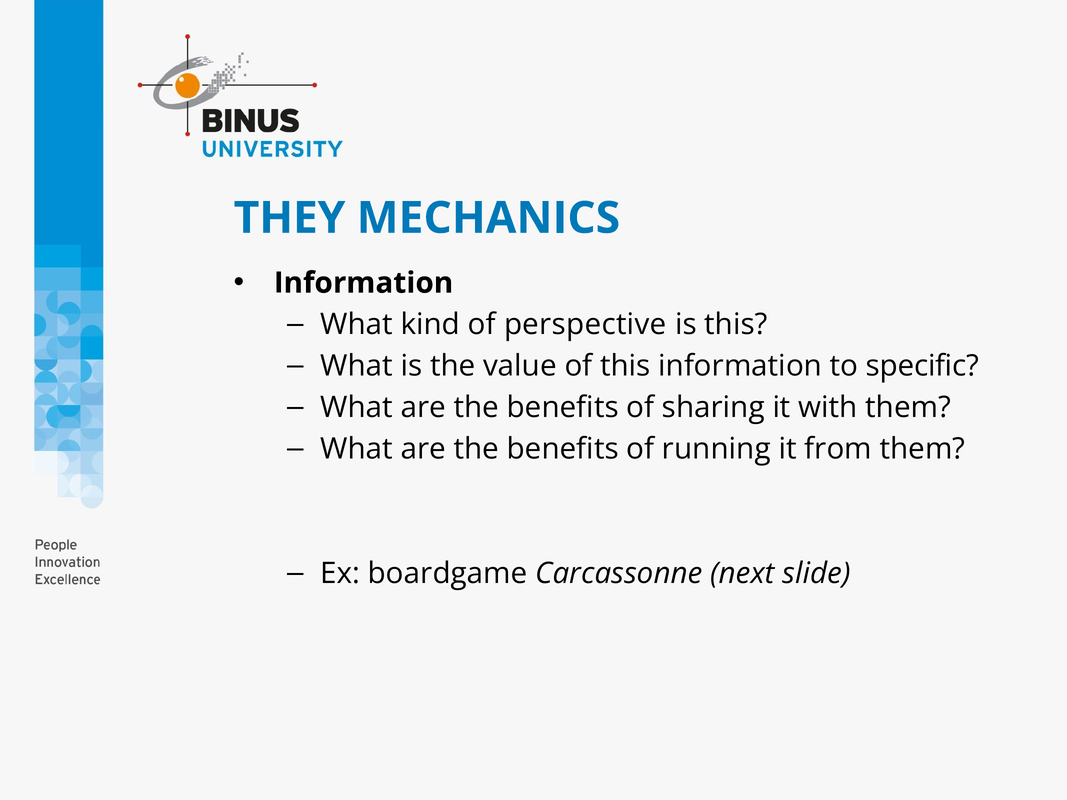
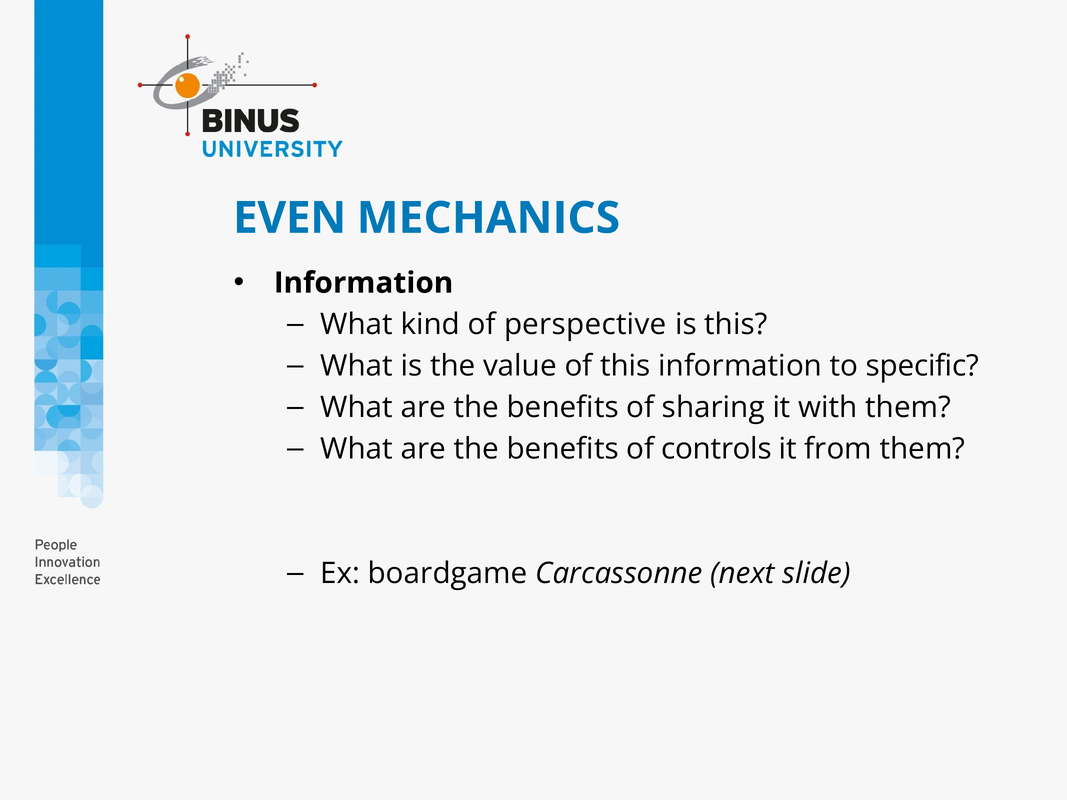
THEY: THEY -> EVEN
running: running -> controls
